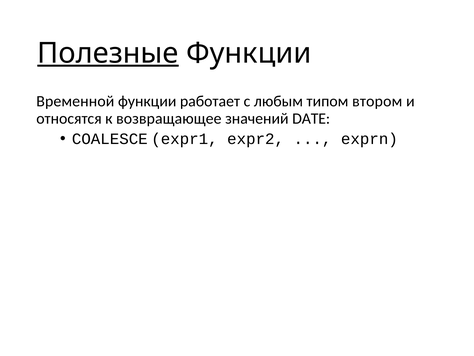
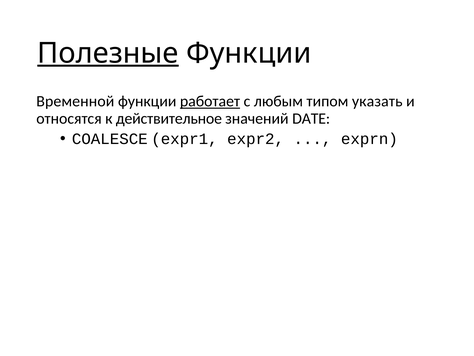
работает underline: none -> present
втором: втором -> указать
возвращающее: возвращающее -> действительное
